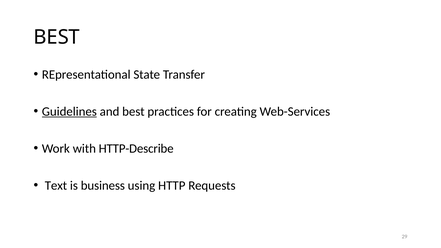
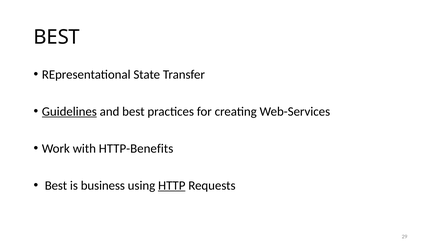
HTTP-Describe: HTTP-Describe -> HTTP-Benefits
Text at (56, 186): Text -> Best
HTTP underline: none -> present
